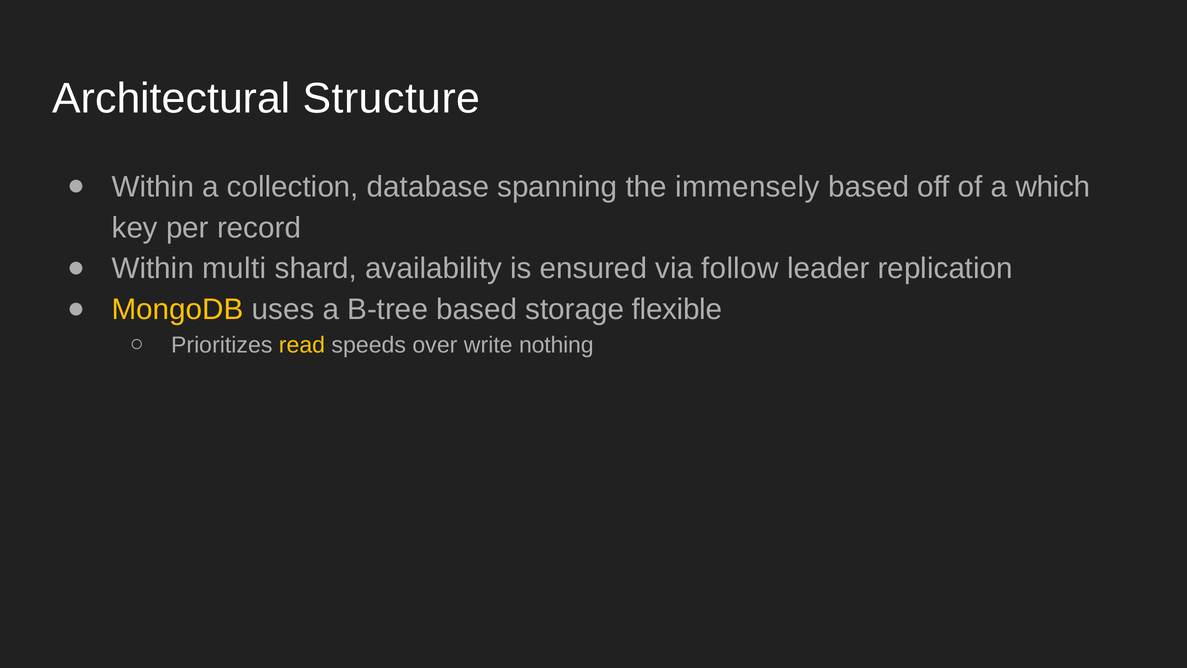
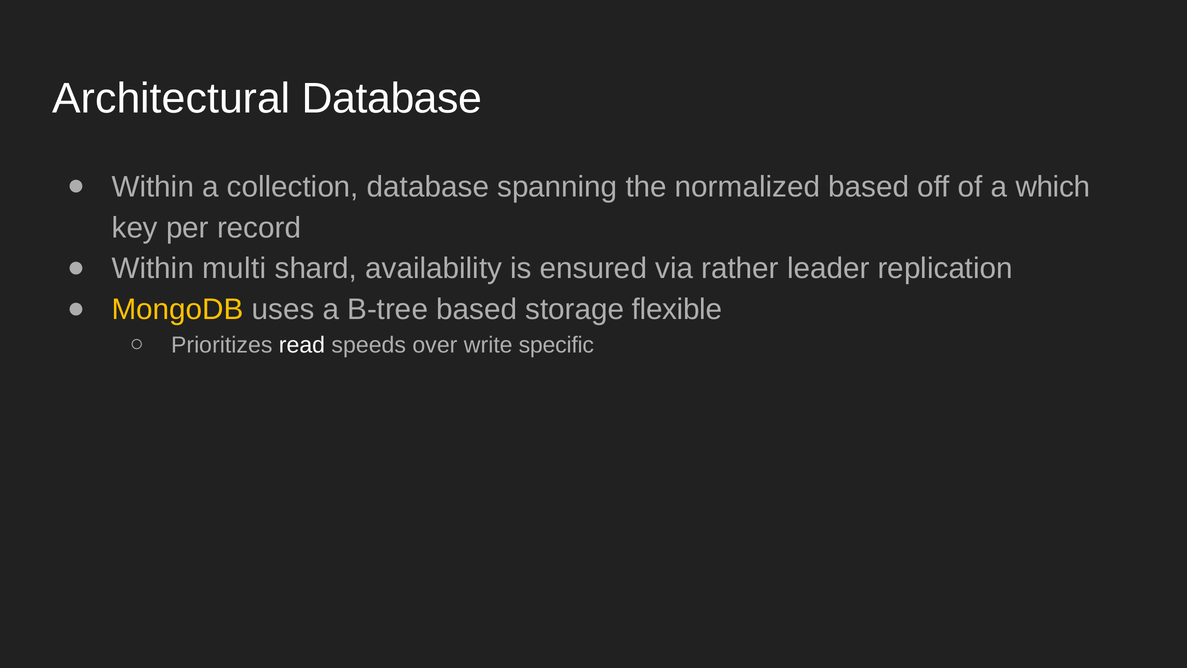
Architectural Structure: Structure -> Database
immensely: immensely -> normalized
follow: follow -> rather
read colour: yellow -> white
nothing: nothing -> specific
